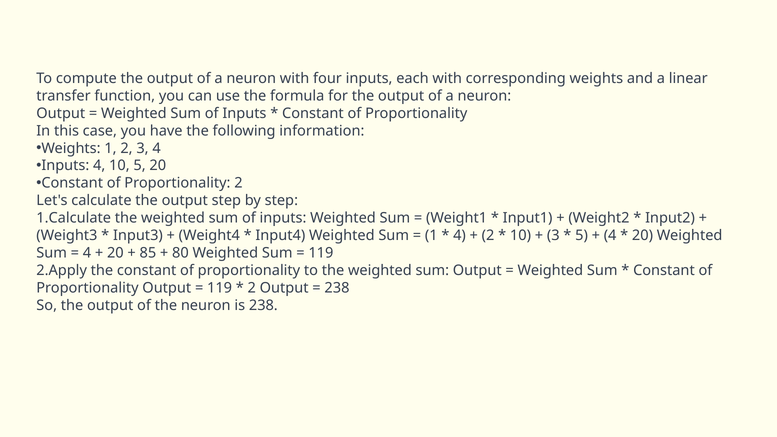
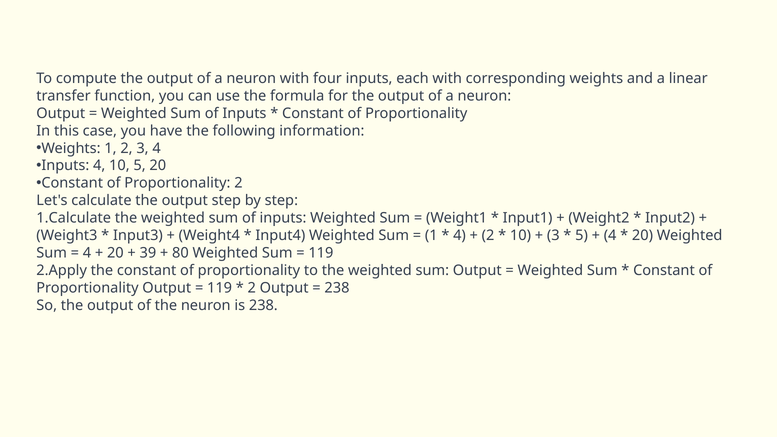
85: 85 -> 39
